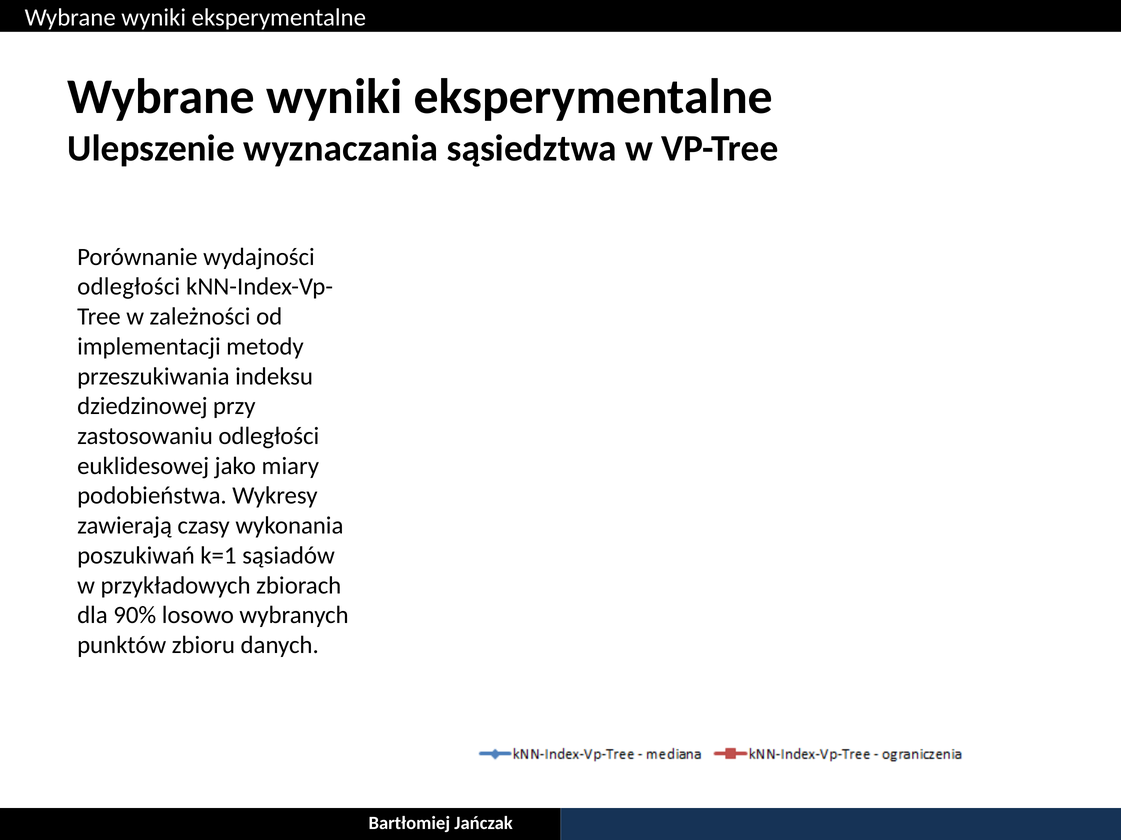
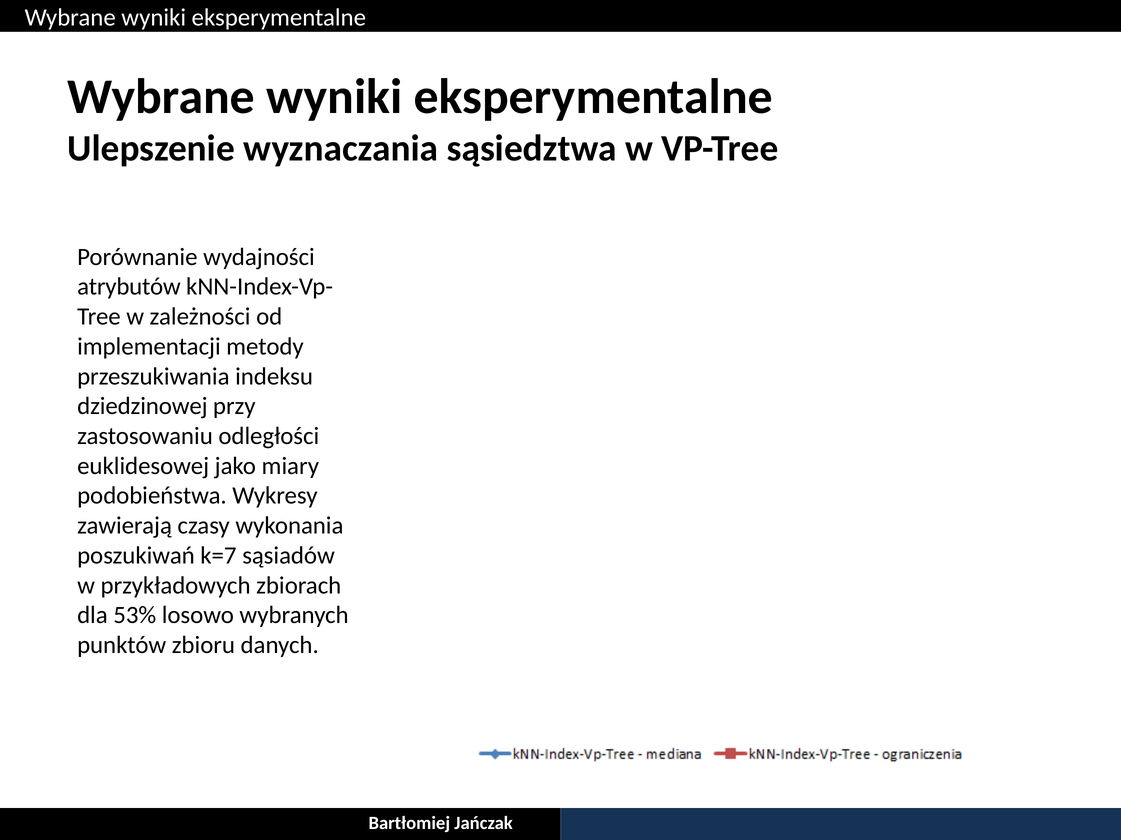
odległości at (129, 287): odległości -> atrybutów
k=1: k=1 -> k=7
90%: 90% -> 53%
